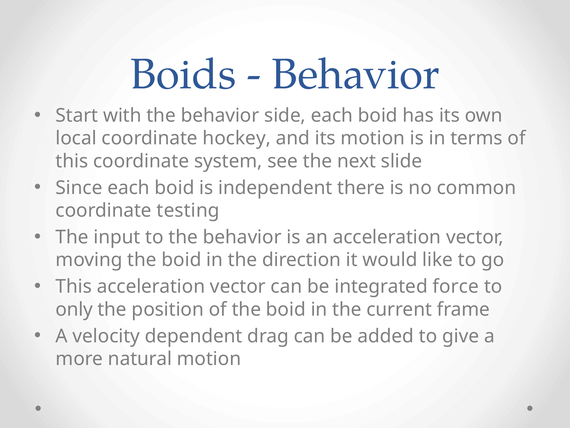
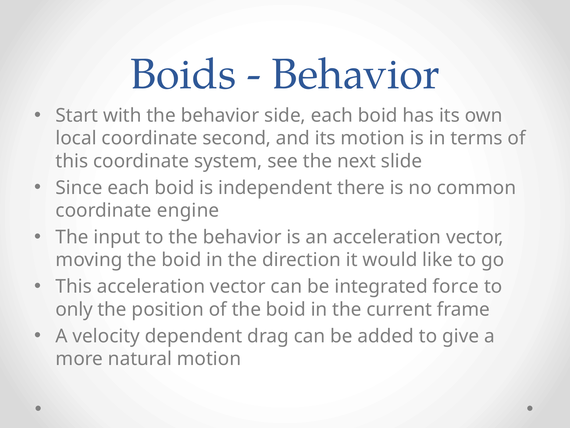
hockey: hockey -> second
testing: testing -> engine
